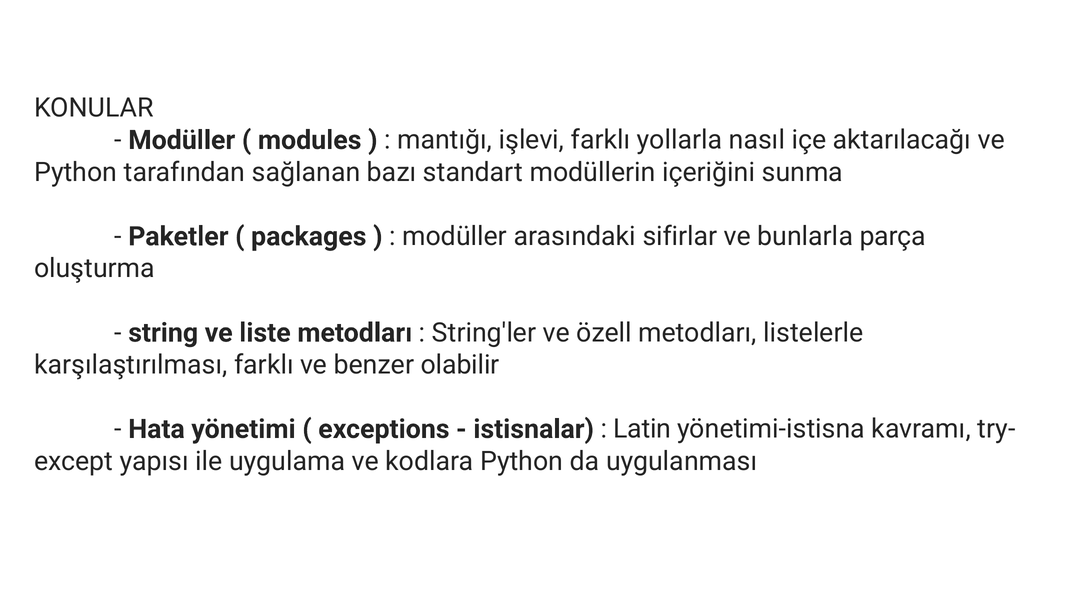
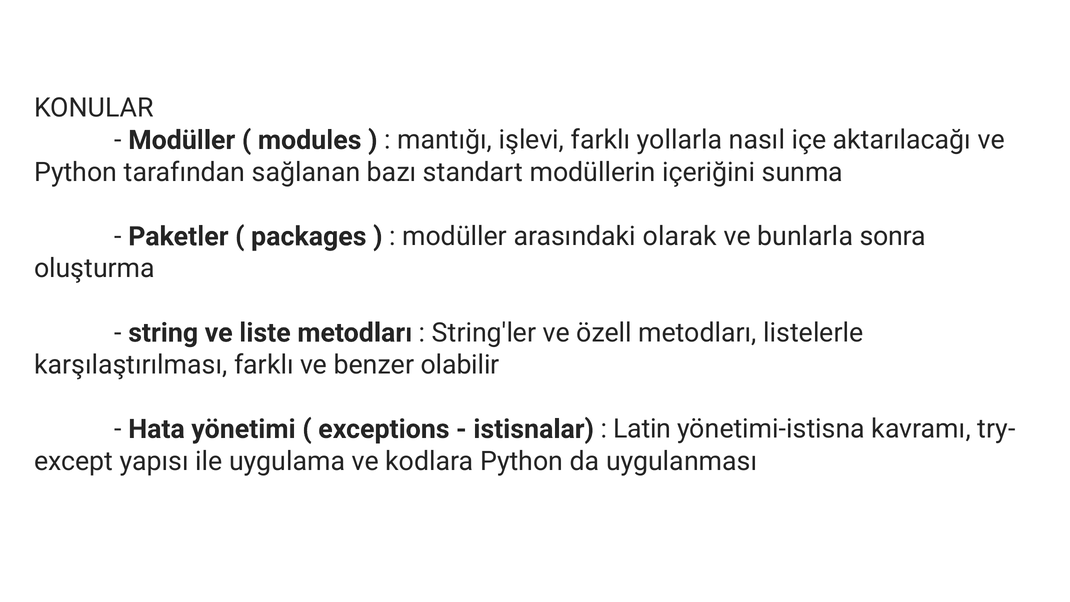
sifirlar: sifirlar -> olarak
parça: parça -> sonra
